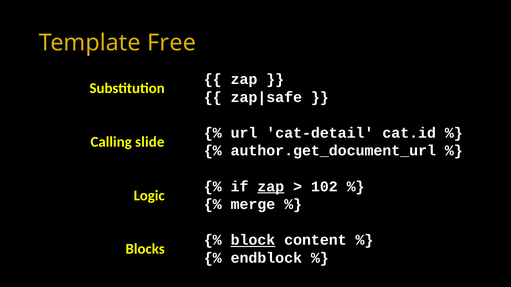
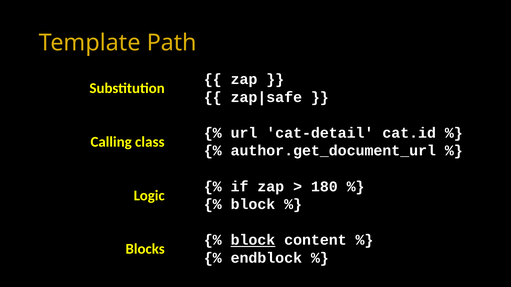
Free: Free -> Path
slide: slide -> class
zap at (271, 187) underline: present -> none
102: 102 -> 180
merge at (253, 205): merge -> block
